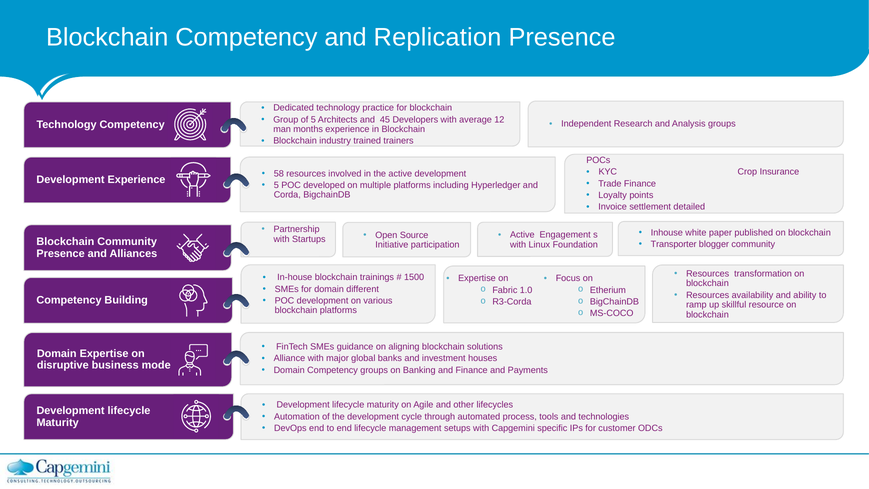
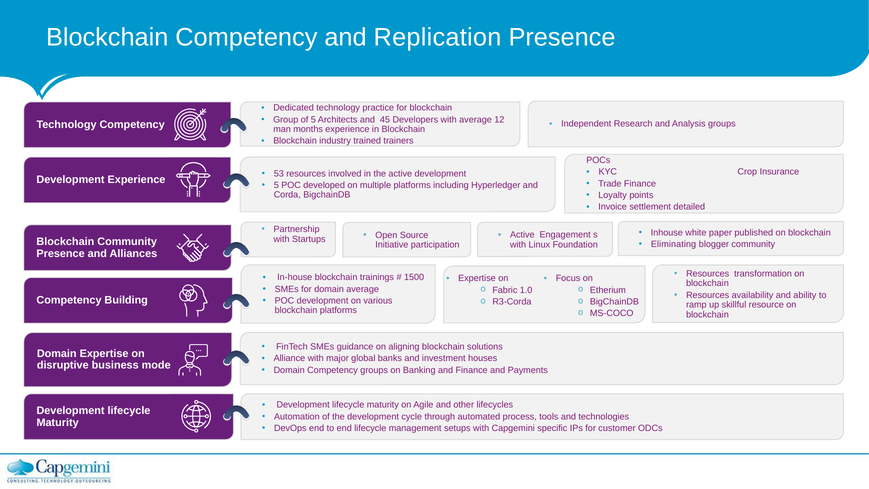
58: 58 -> 53
Transporter: Transporter -> Eliminating
domain different: different -> average
